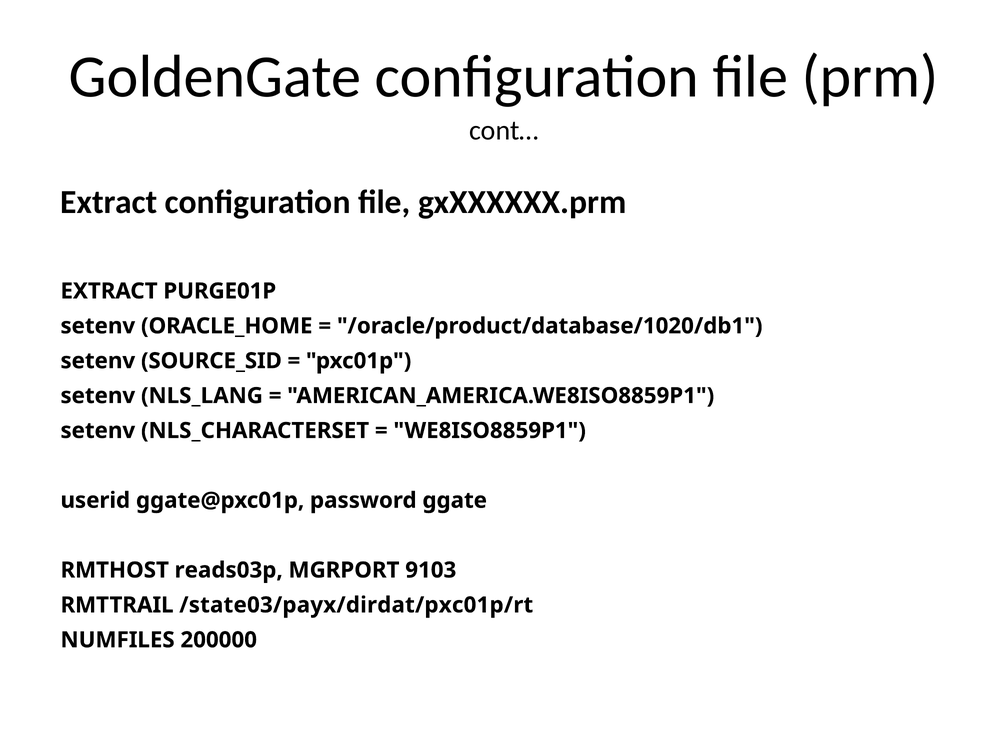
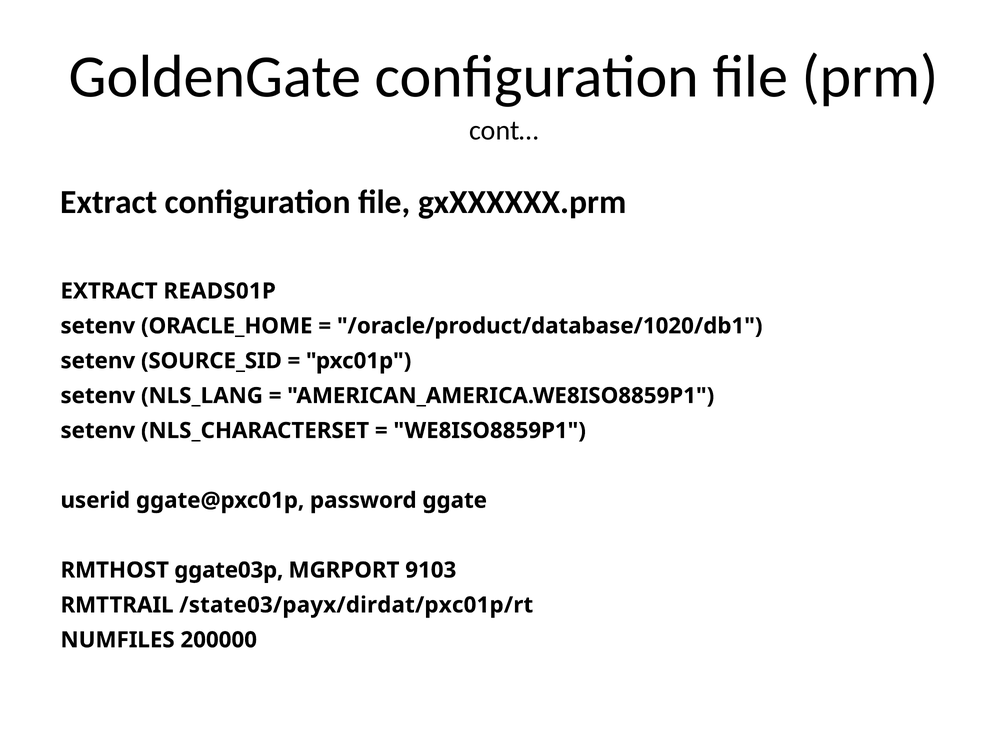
PURGE01P: PURGE01P -> READS01P
reads03p: reads03p -> ggate03p
